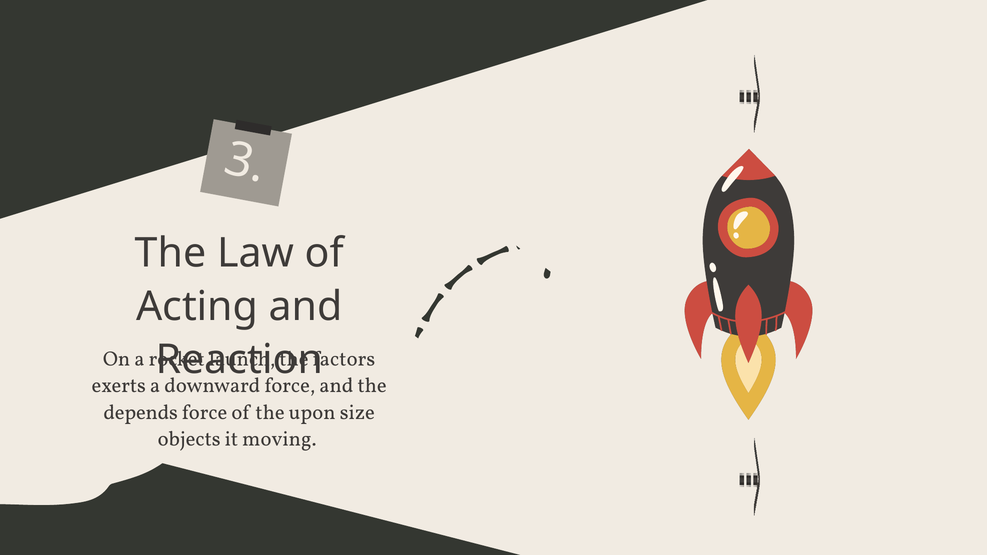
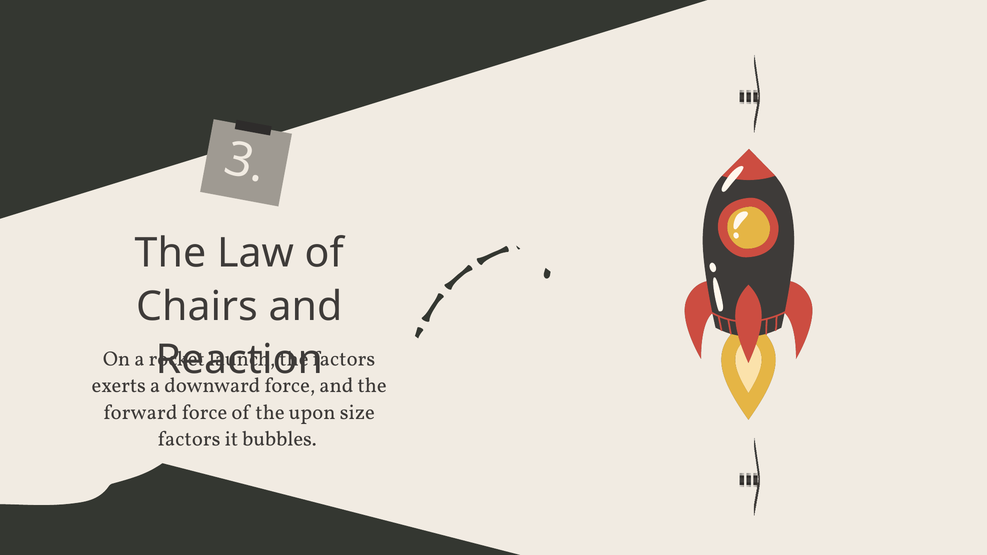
Acting: Acting -> Chairs
depends: depends -> forward
objects at (189, 439): objects -> factors
moving: moving -> bubbles
